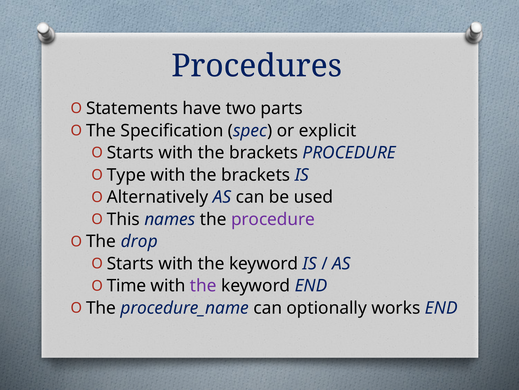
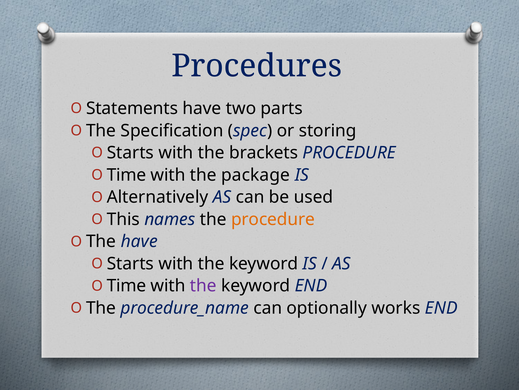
explicit: explicit -> storing
Type at (126, 175): Type -> Time
brackets at (256, 175): brackets -> package
procedure at (273, 219) colour: purple -> orange
The drop: drop -> have
